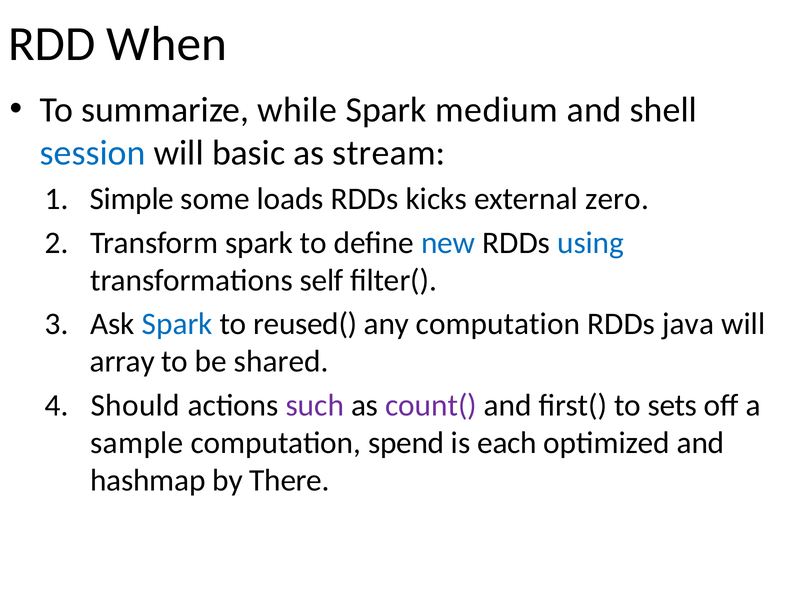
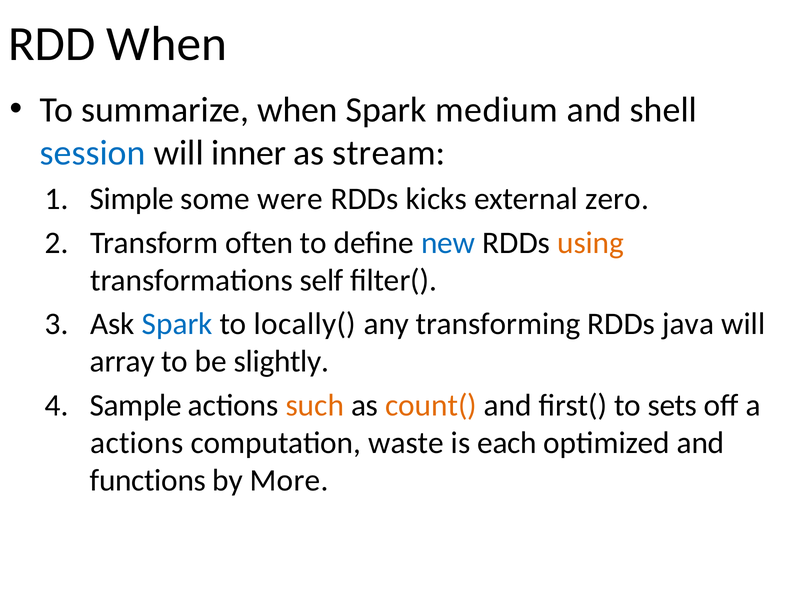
summarize while: while -> when
basic: basic -> inner
loads: loads -> were
Transform spark: spark -> often
using colour: blue -> orange
reused(: reused( -> locally(
any computation: computation -> transforming
shared: shared -> slightly
Should: Should -> Sample
such colour: purple -> orange
count( colour: purple -> orange
sample at (137, 443): sample -> actions
spend: spend -> waste
hashmap: hashmap -> functions
There: There -> More
